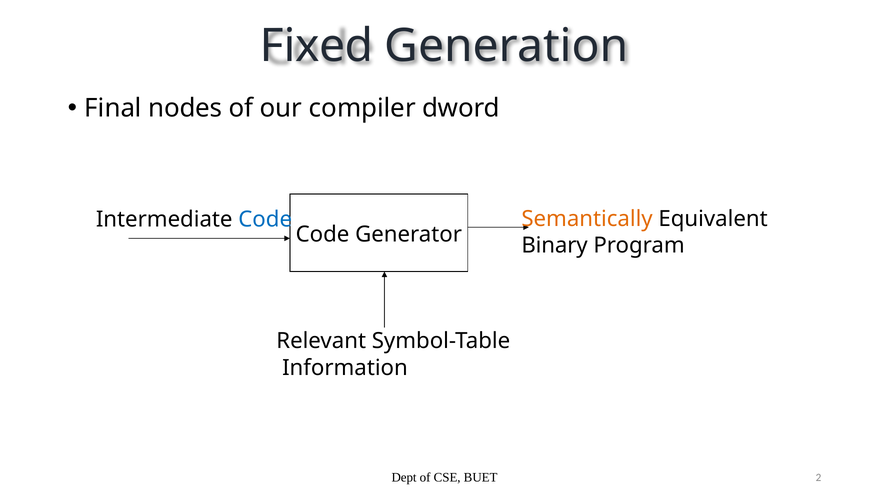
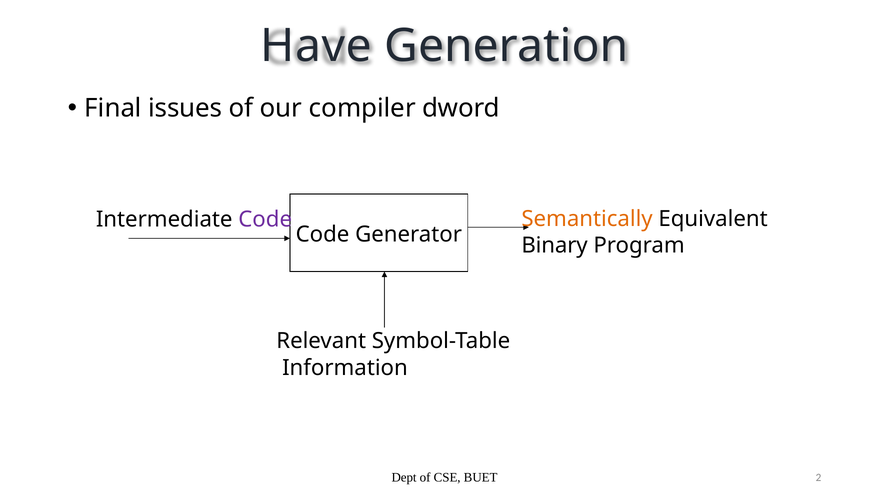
Fixed: Fixed -> Have
nodes: nodes -> issues
Code at (265, 220) colour: blue -> purple
